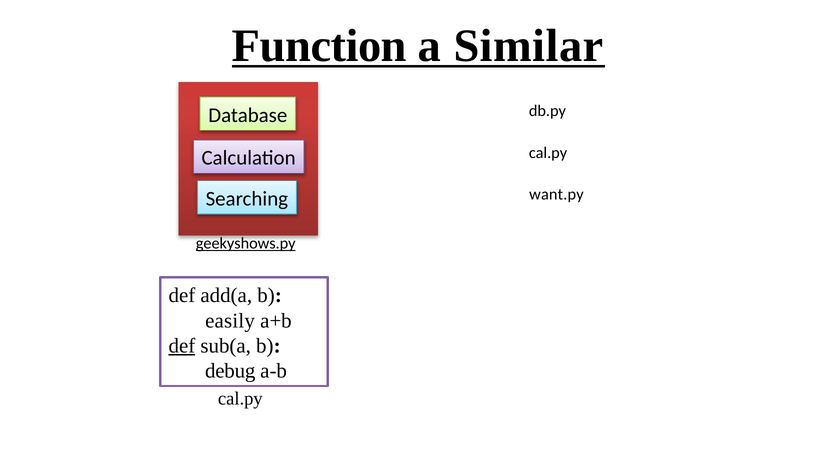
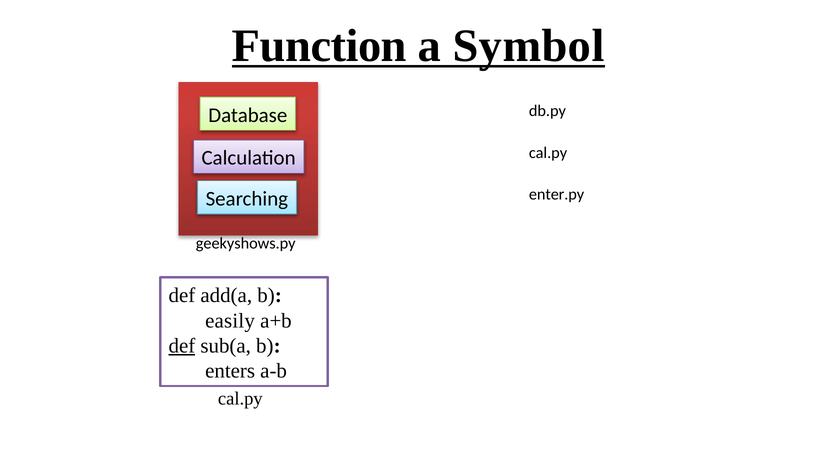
Similar: Similar -> Symbol
want.py: want.py -> enter.py
geekyshows.py underline: present -> none
debug: debug -> enters
